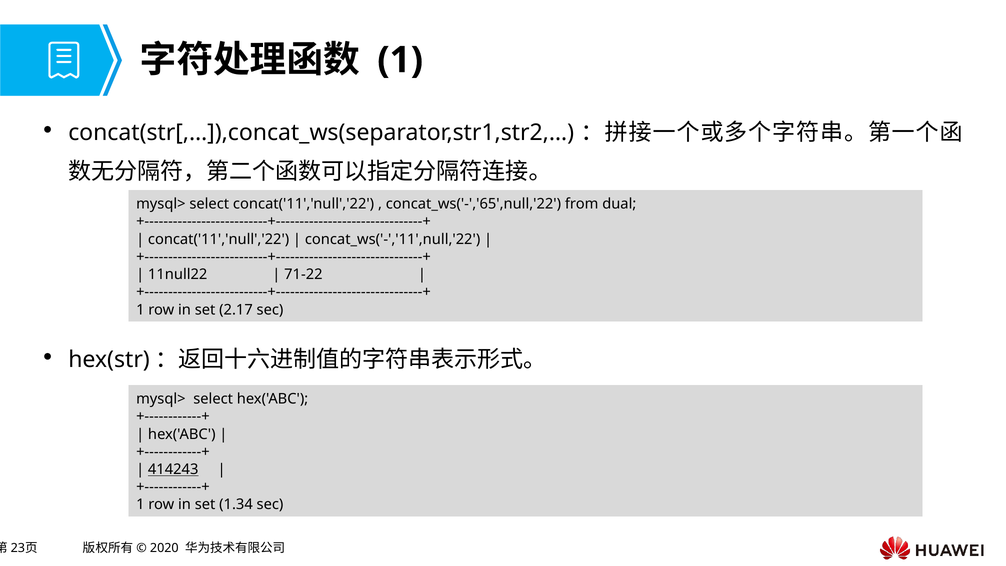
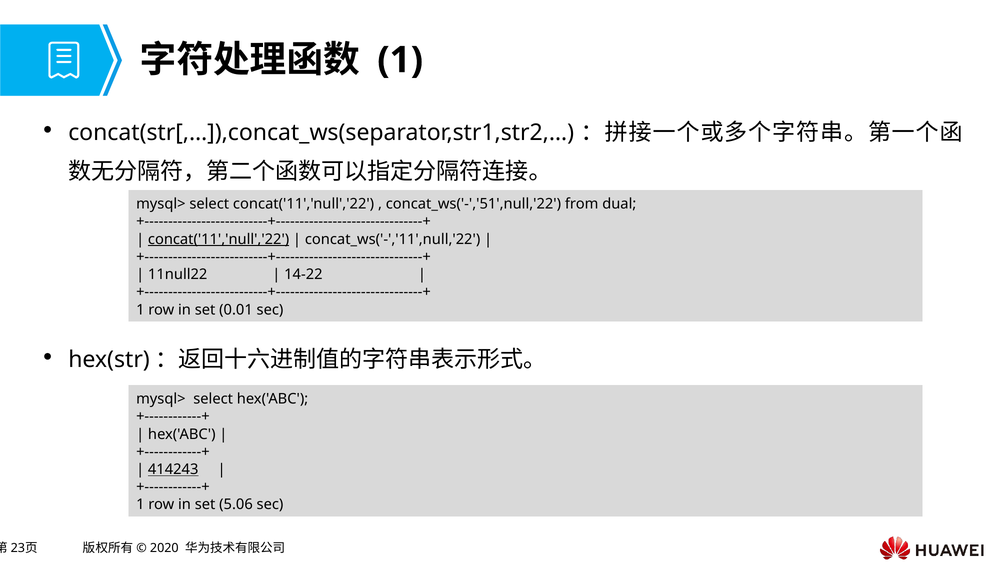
concat_ws('-','65',null,'22: concat_ws('-','65',null,'22 -> concat_ws('-','51',null,'22
concat('11','null','22 at (219, 239) underline: none -> present
71-22: 71-22 -> 14-22
2.17: 2.17 -> 0.01
1.34: 1.34 -> 5.06
